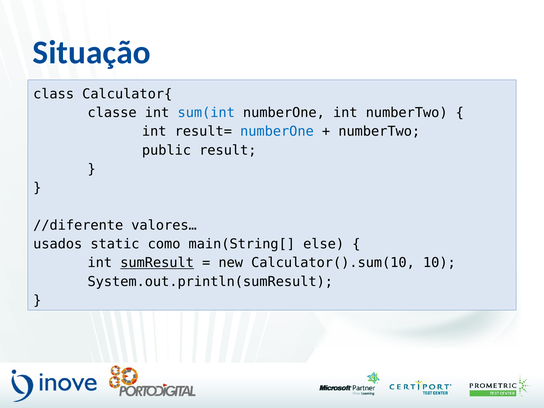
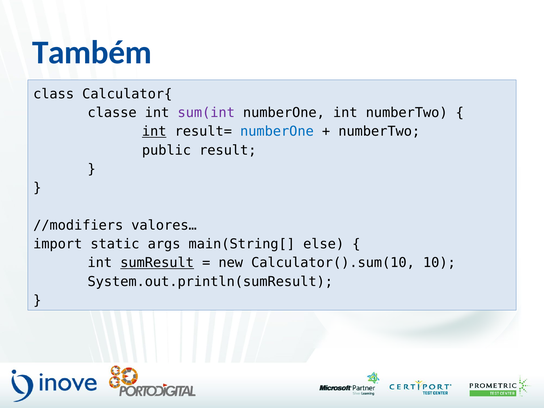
Situação: Situação -> Também
sum(int colour: blue -> purple
int at (154, 131) underline: none -> present
//diferente: //diferente -> //modifiers
usados: usados -> import
como: como -> args
